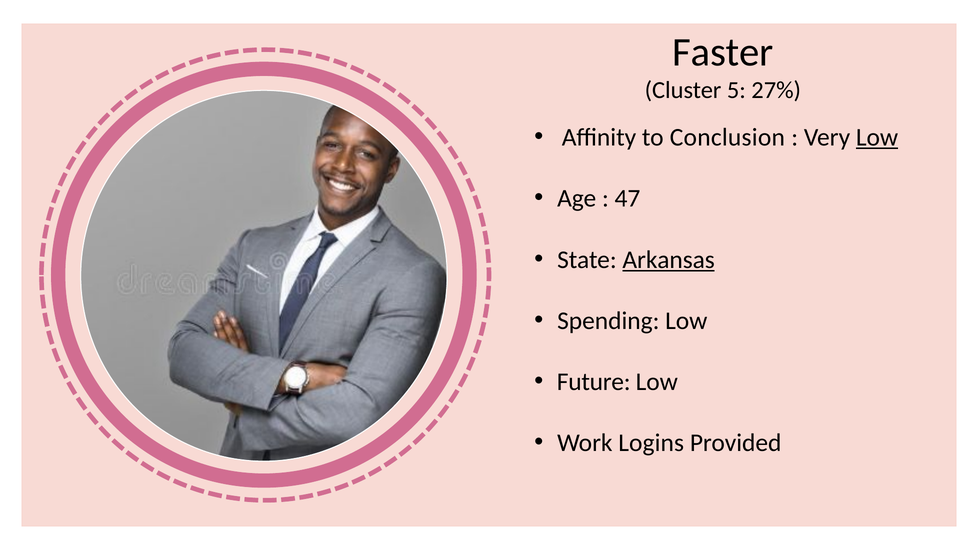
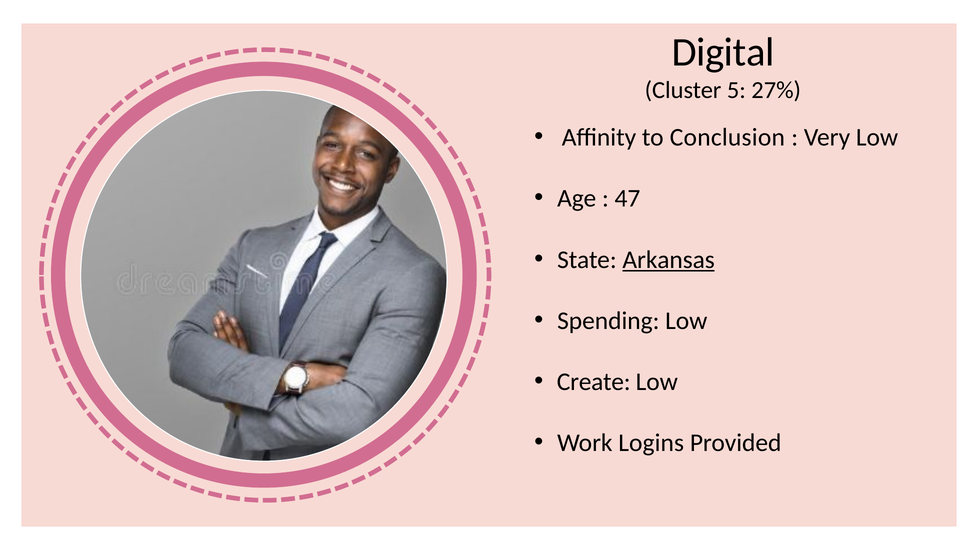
Faster: Faster -> Digital
Low at (877, 137) underline: present -> none
Future: Future -> Create
